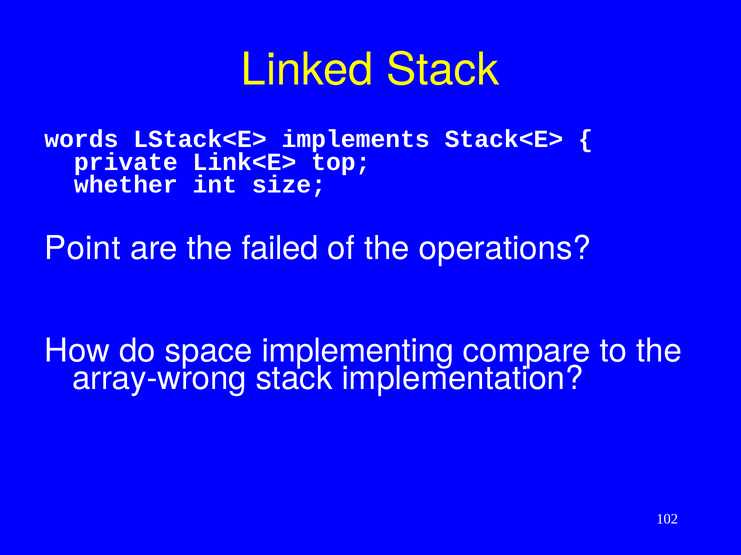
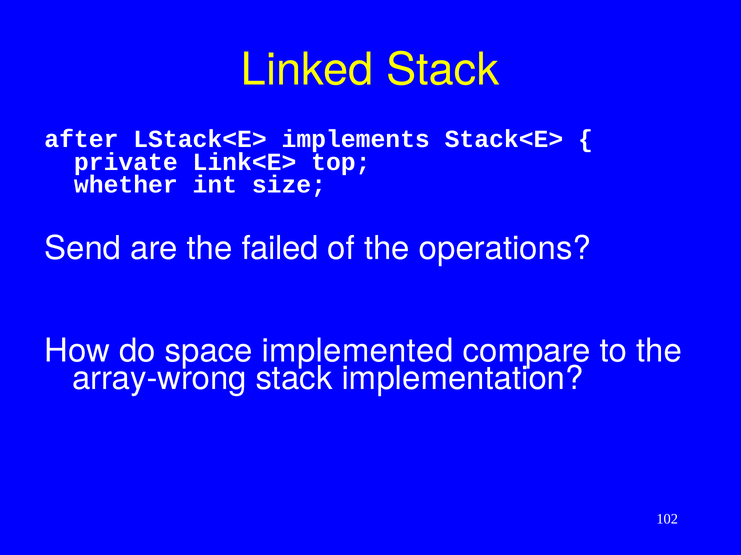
words: words -> after
Point: Point -> Send
implementing: implementing -> implemented
